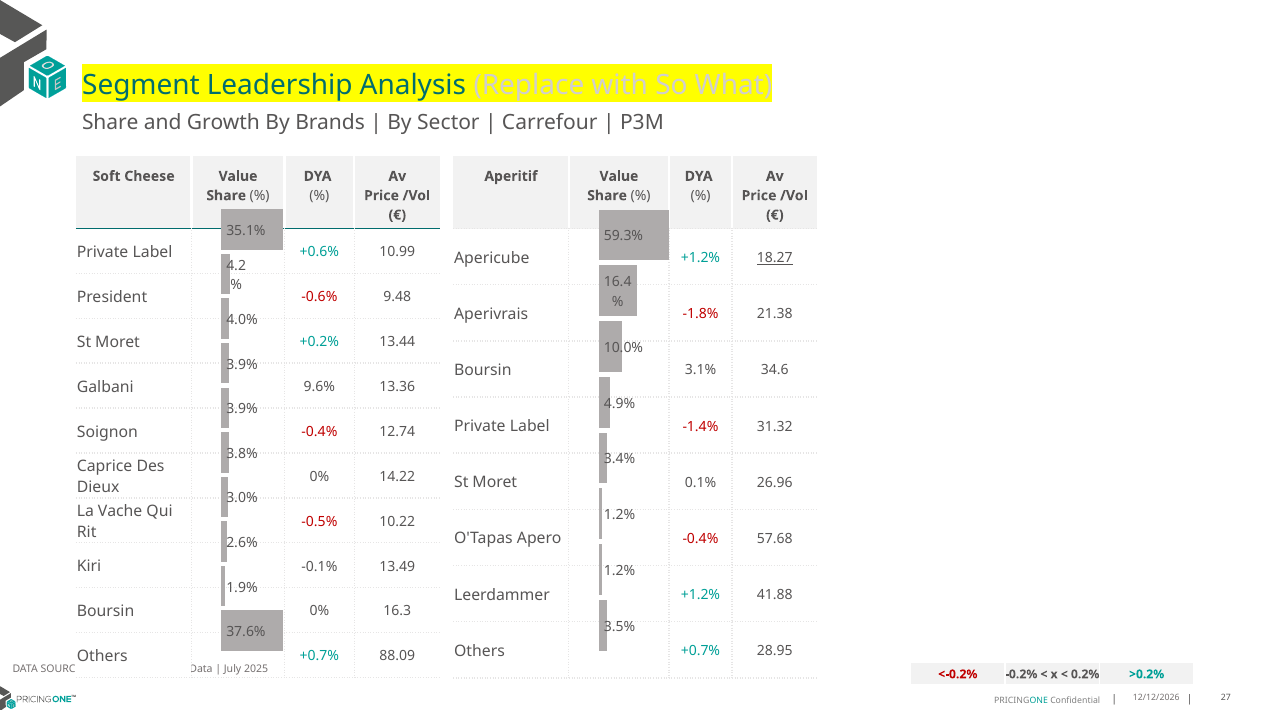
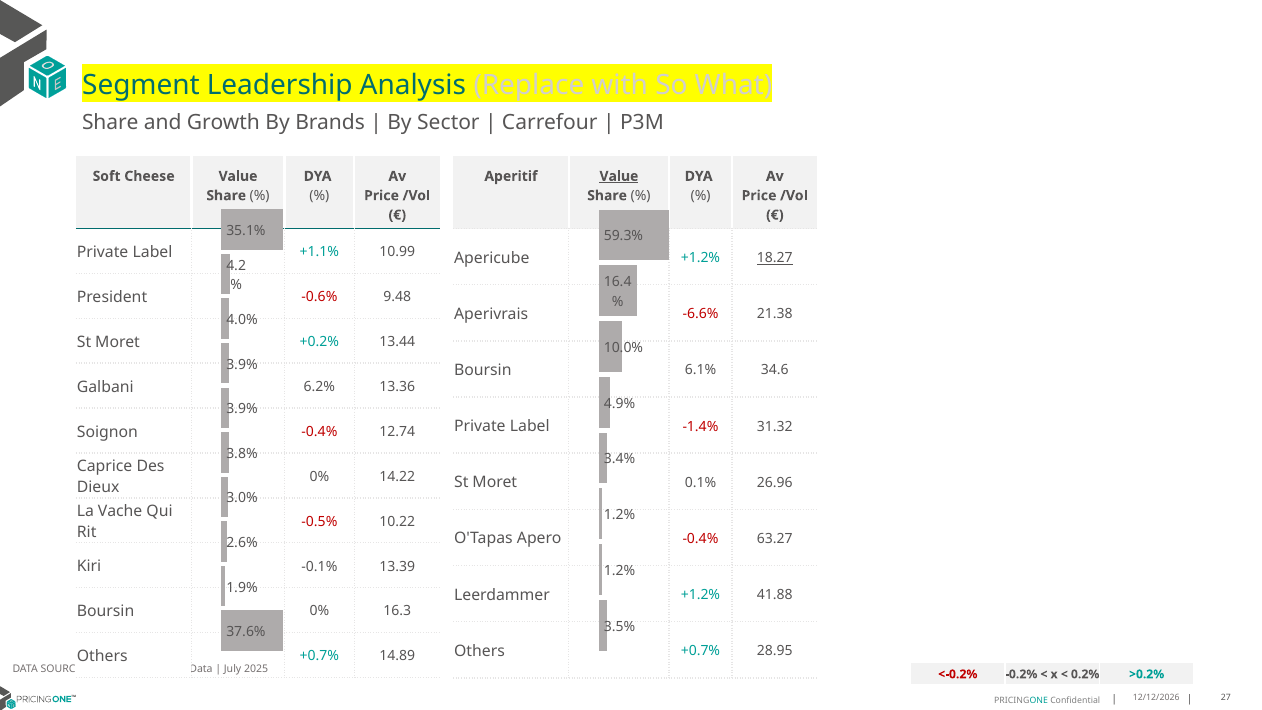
Value at (619, 176) underline: none -> present
+0.6%: +0.6% -> +1.1%
-1.8%: -1.8% -> -6.6%
3.1%: 3.1% -> 6.1%
9.6%: 9.6% -> 6.2%
57.68: 57.68 -> 63.27
13.49: 13.49 -> 13.39
88.09: 88.09 -> 14.89
